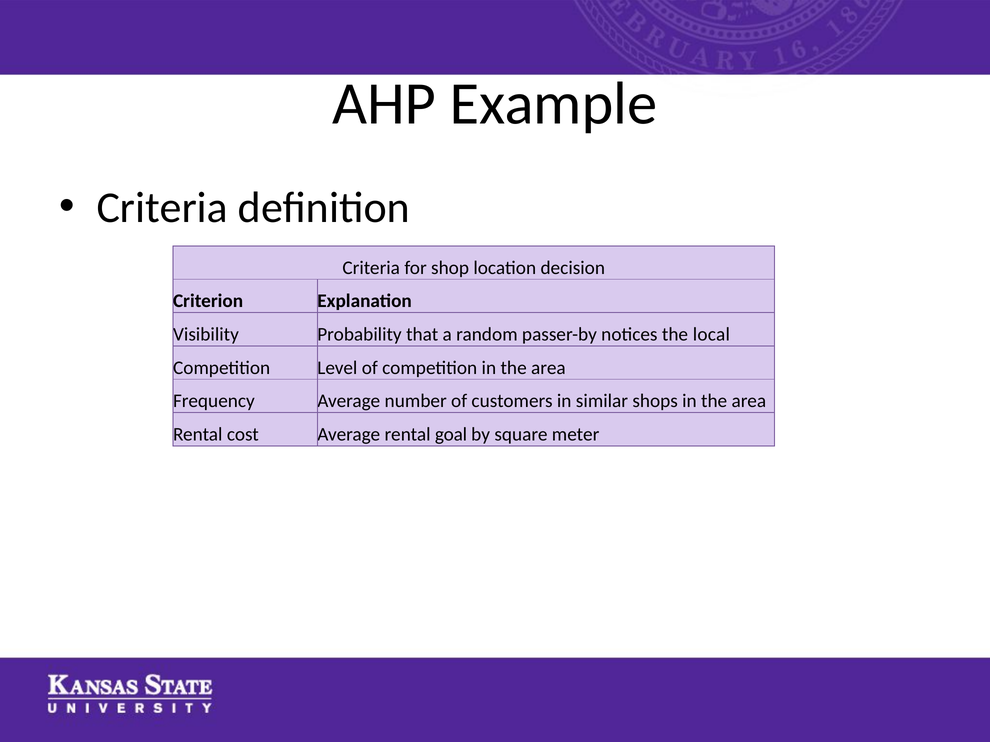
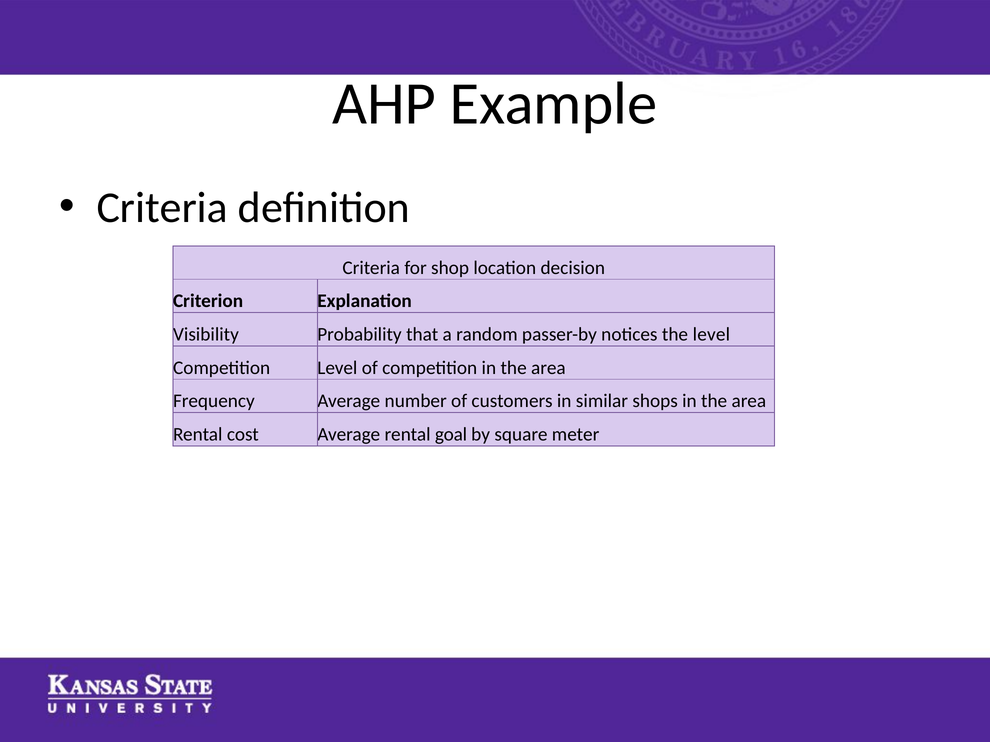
the local: local -> level
